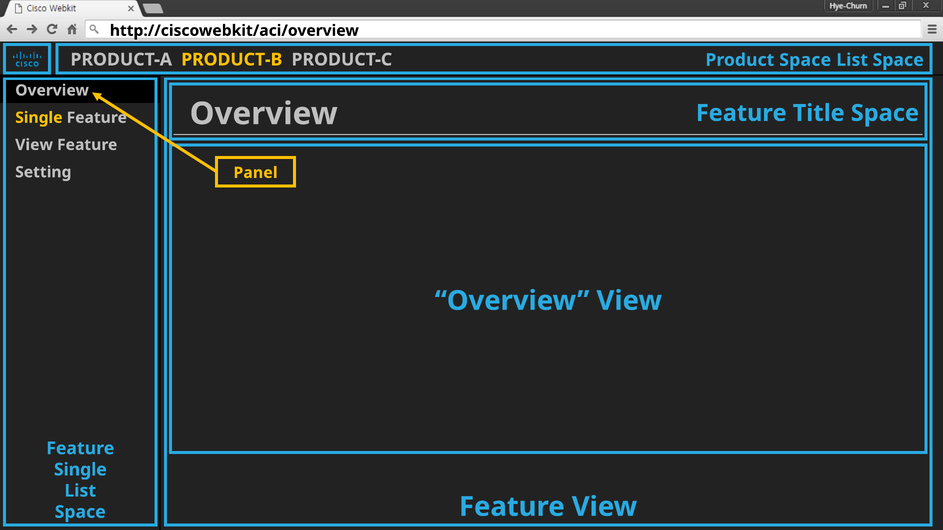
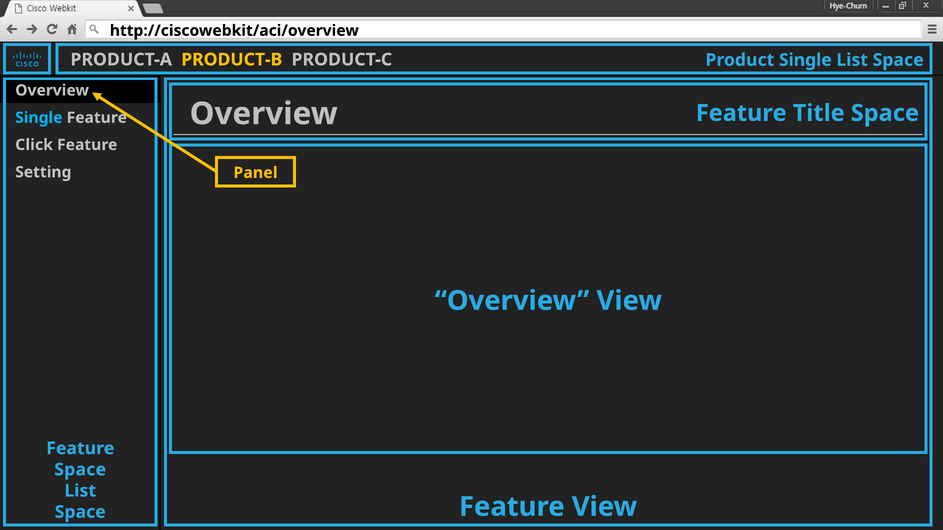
Product Space: Space -> Single
Single at (39, 118) colour: yellow -> light blue
View at (34, 145): View -> Click
Single at (80, 470): Single -> Space
